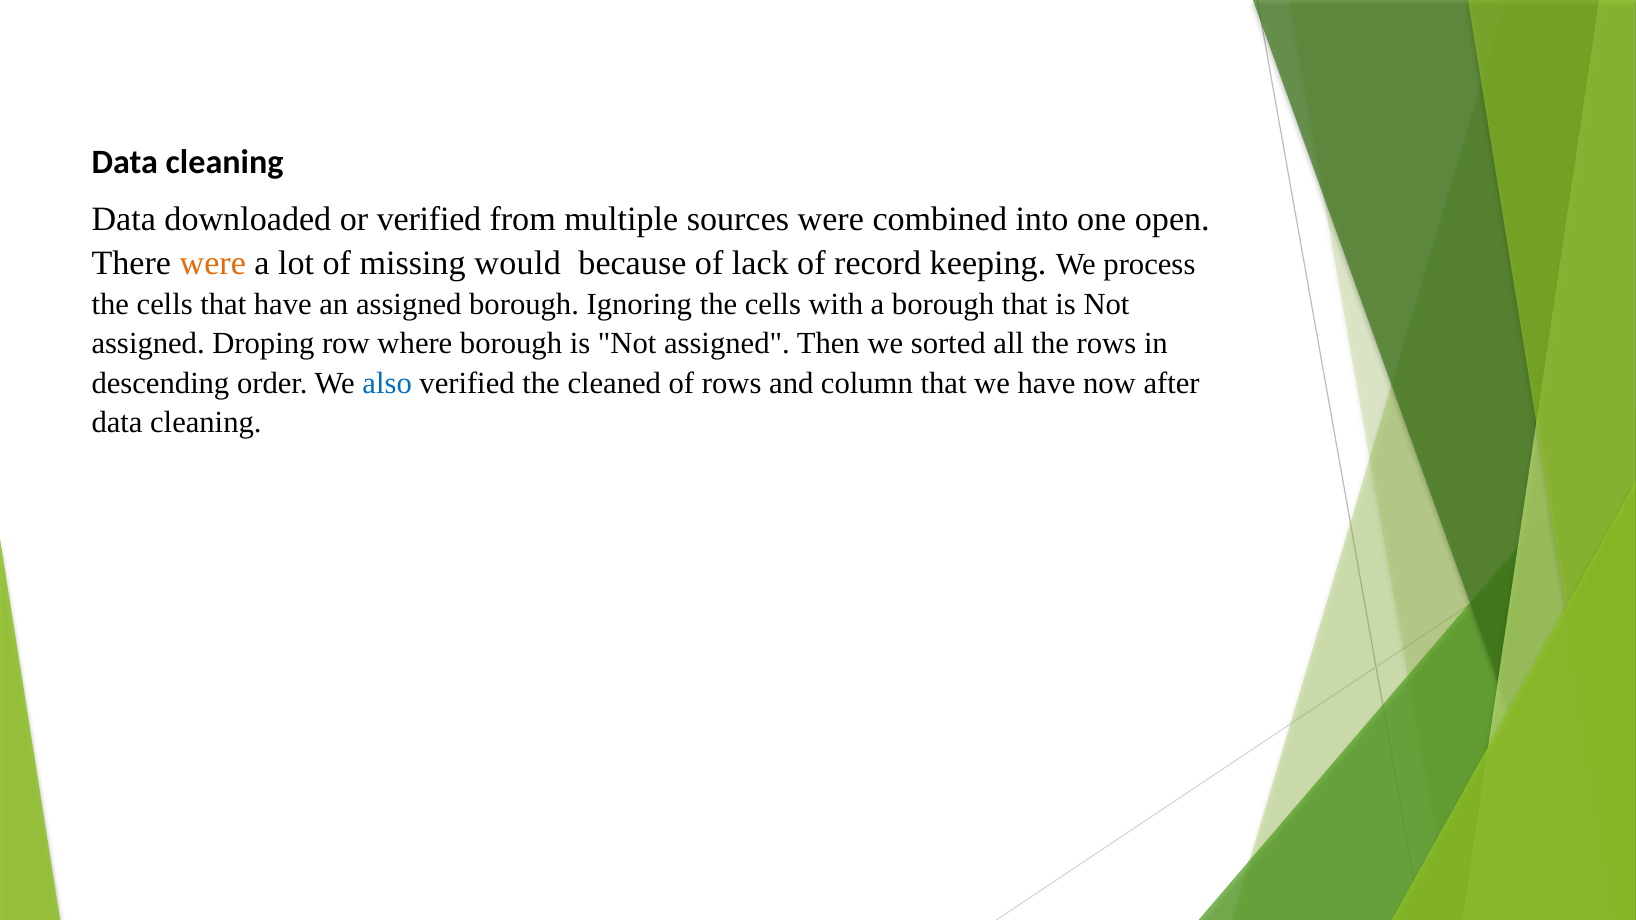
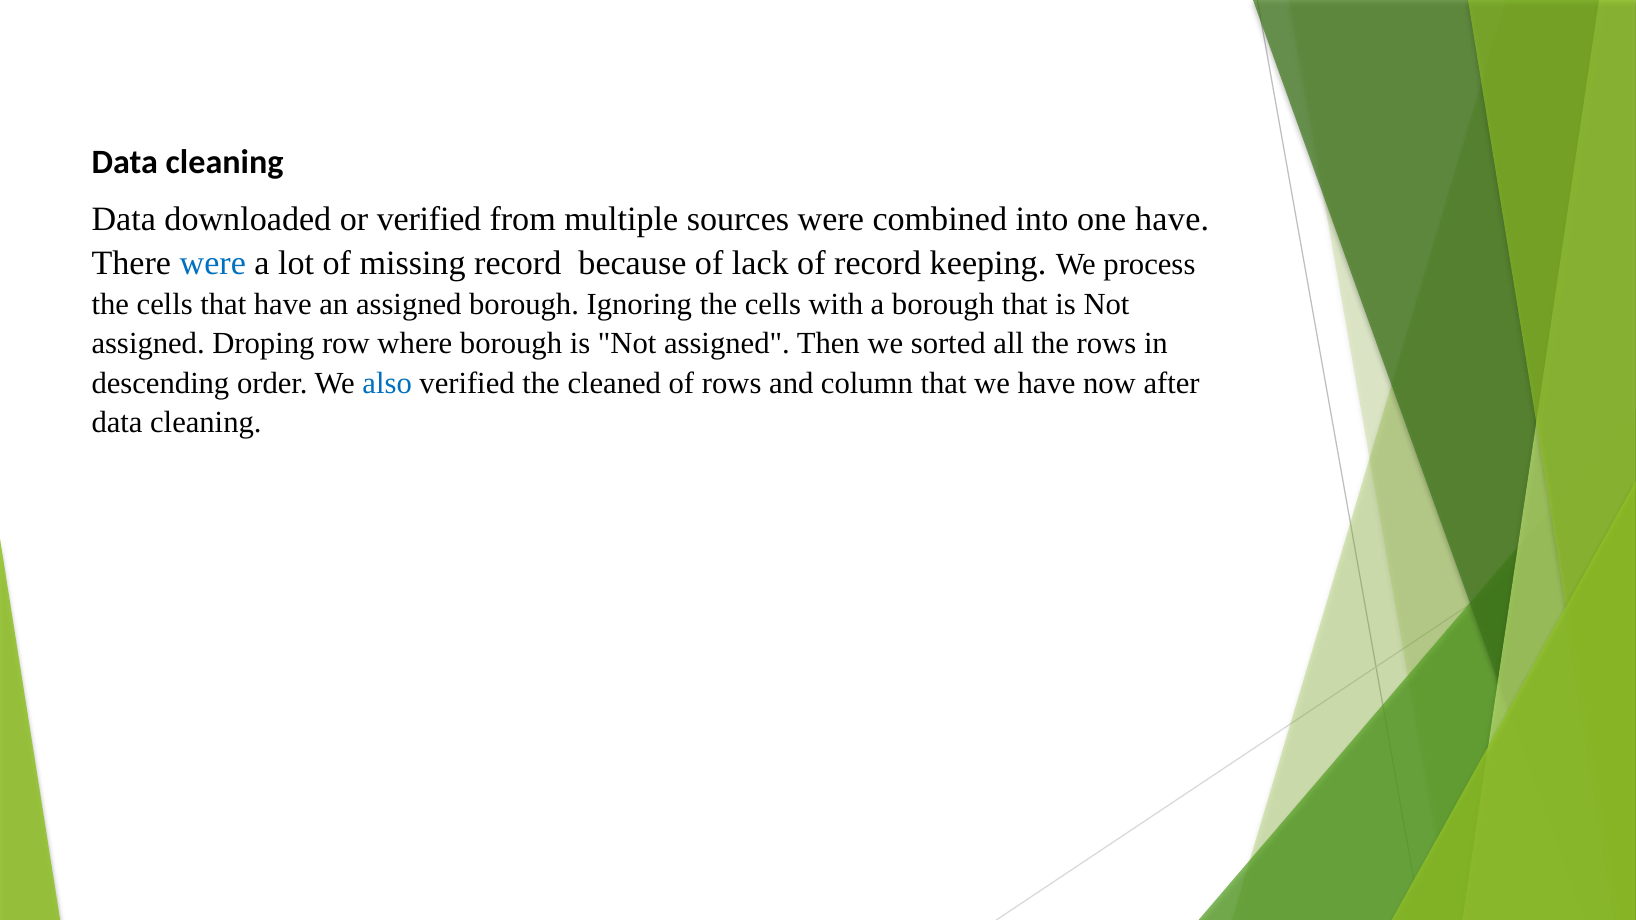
one open: open -> have
were at (213, 263) colour: orange -> blue
missing would: would -> record
